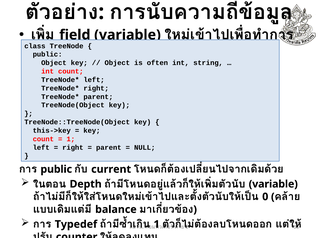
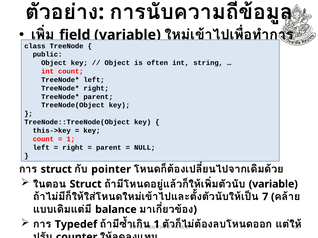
public at (56, 170): public -> struct
current: current -> pointer
Depth at (86, 184): Depth -> Struct
0 at (265, 197): 0 -> 7
